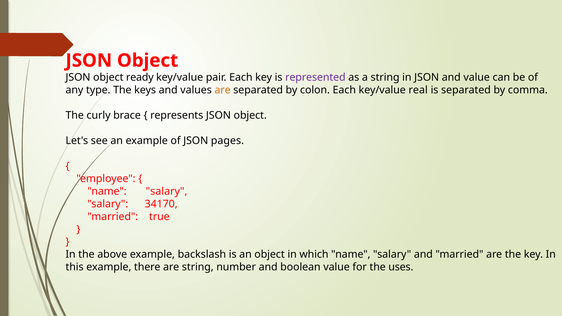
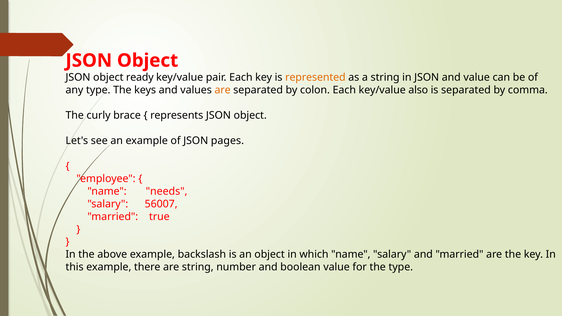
represented colour: purple -> orange
real: real -> also
salary at (167, 191): salary -> needs
34170: 34170 -> 56007
the uses: uses -> type
